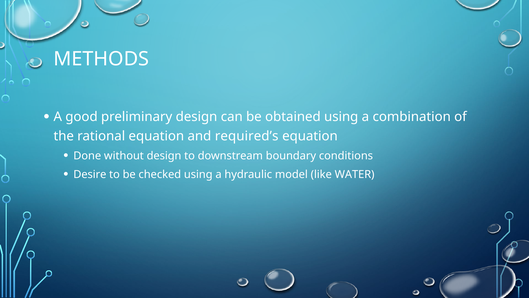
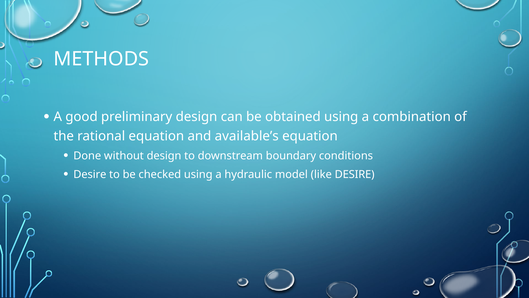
required’s: required’s -> available’s
like WATER: WATER -> DESIRE
